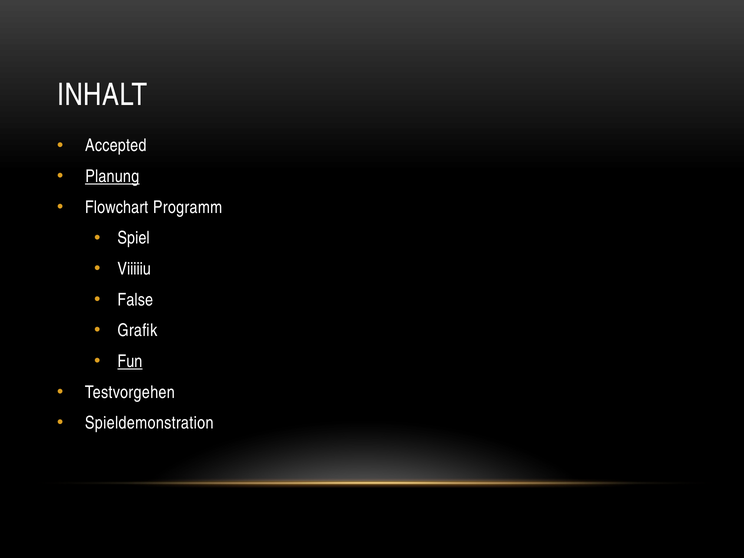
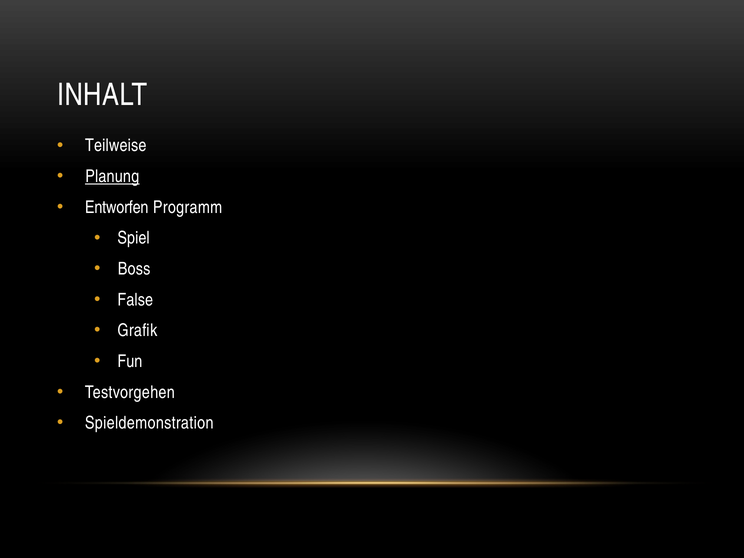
Accepted: Accepted -> Teilweise
Flowchart: Flowchart -> Entworfen
Viiiiiu: Viiiiiu -> Boss
Fun underline: present -> none
